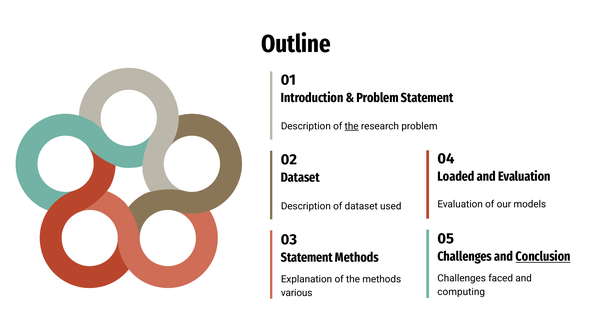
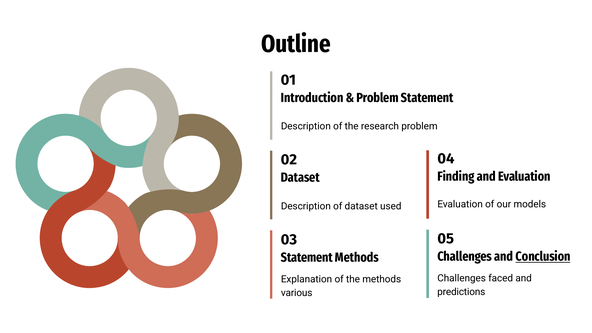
the at (352, 126) underline: present -> none
Loaded: Loaded -> Finding
computing: computing -> predictions
